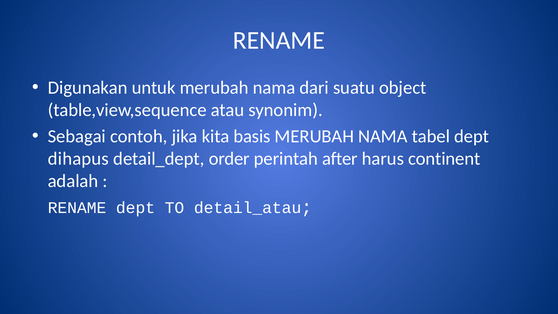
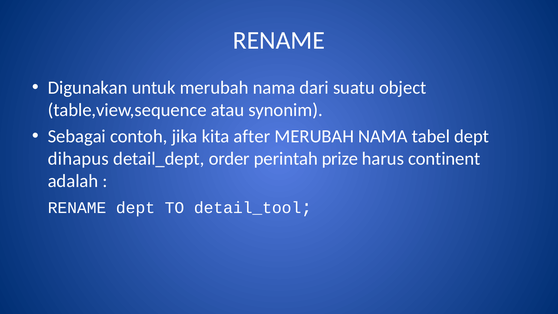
basis: basis -> after
after: after -> prize
detail_atau: detail_atau -> detail_tool
